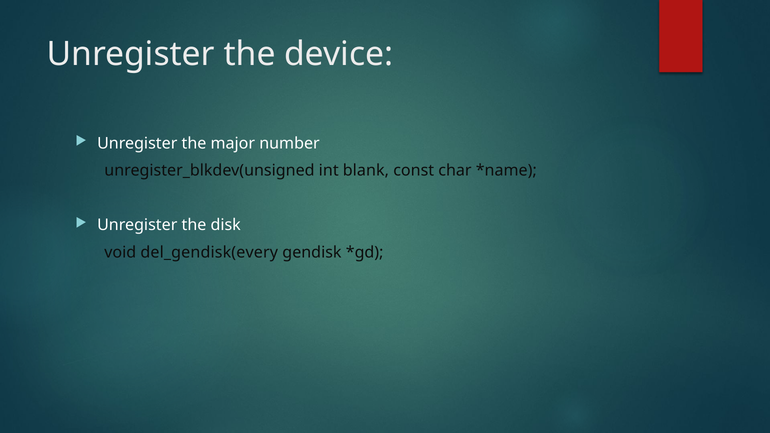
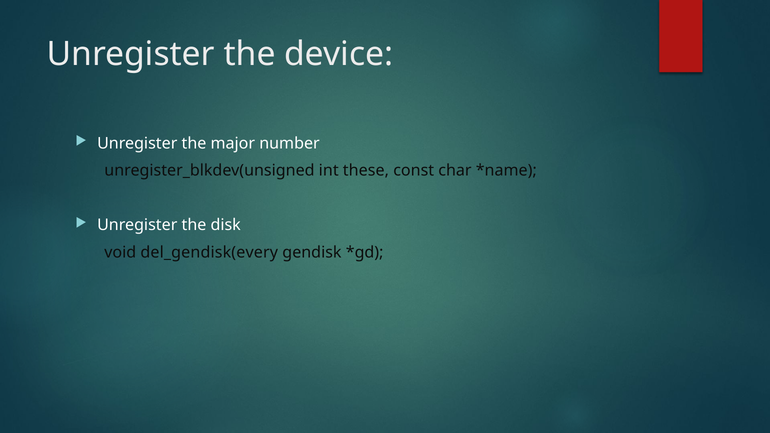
blank: blank -> these
